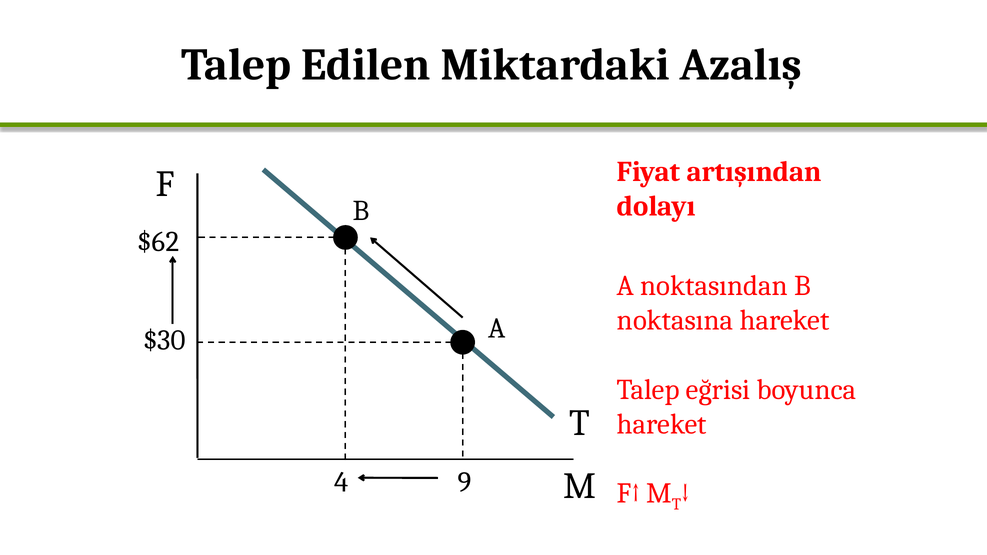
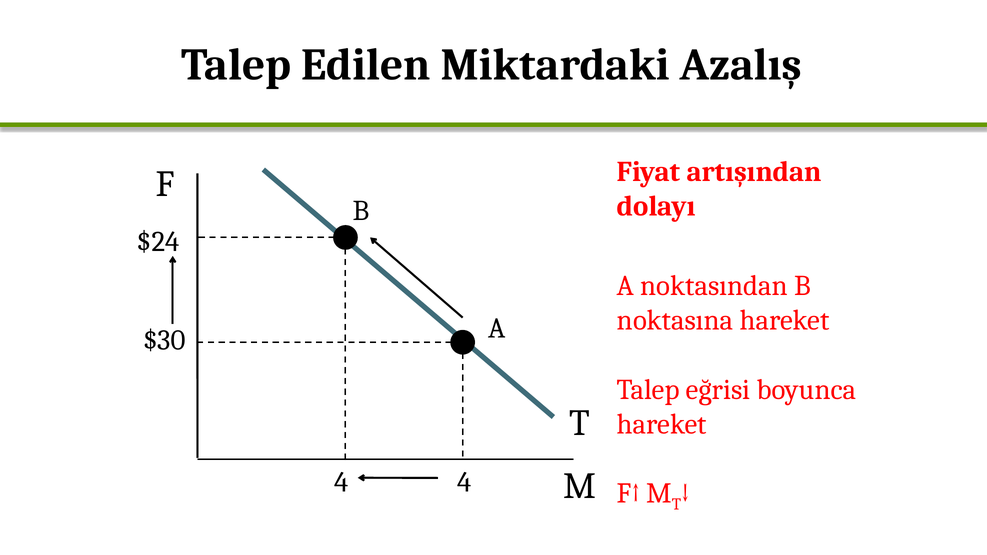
$62: $62 -> $24
4 9: 9 -> 4
